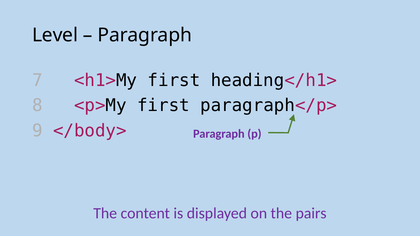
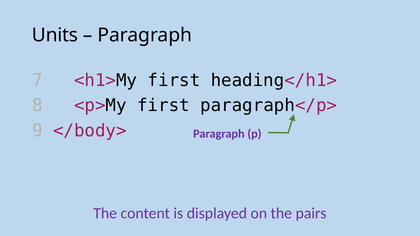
Level: Level -> Units
